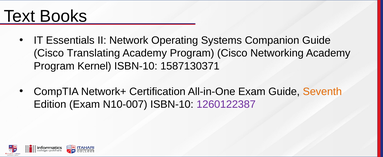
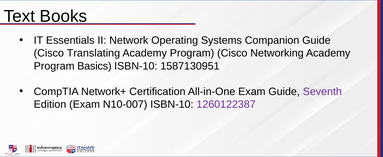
Kernel: Kernel -> Basics
1587130371: 1587130371 -> 1587130951
Seventh colour: orange -> purple
